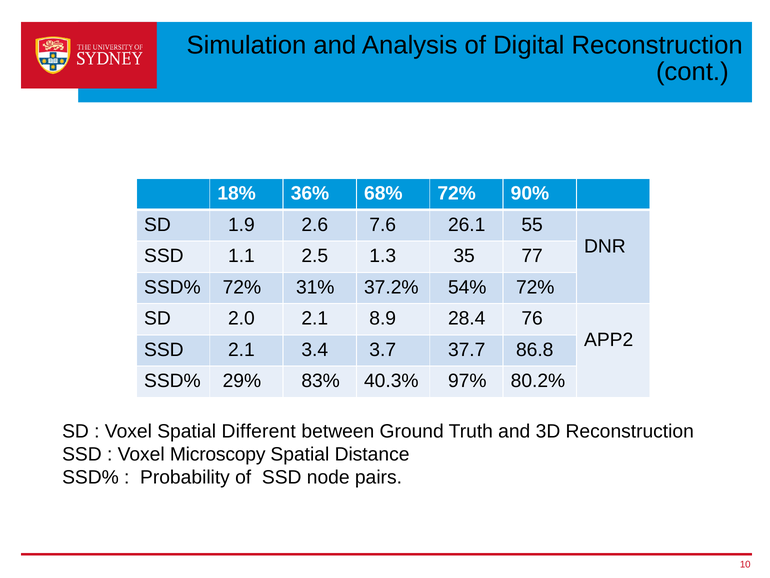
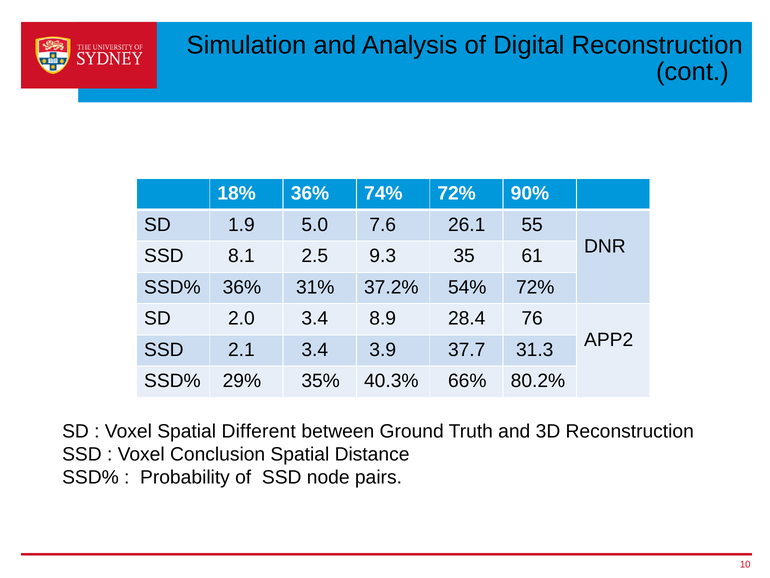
68%: 68% -> 74%
2.6: 2.6 -> 5.0
1.1: 1.1 -> 8.1
1.3: 1.3 -> 9.3
77: 77 -> 61
SSD% 72%: 72% -> 36%
2.0 2.1: 2.1 -> 3.4
3.7: 3.7 -> 3.9
86.8: 86.8 -> 31.3
83%: 83% -> 35%
97%: 97% -> 66%
Microscopy: Microscopy -> Conclusion
